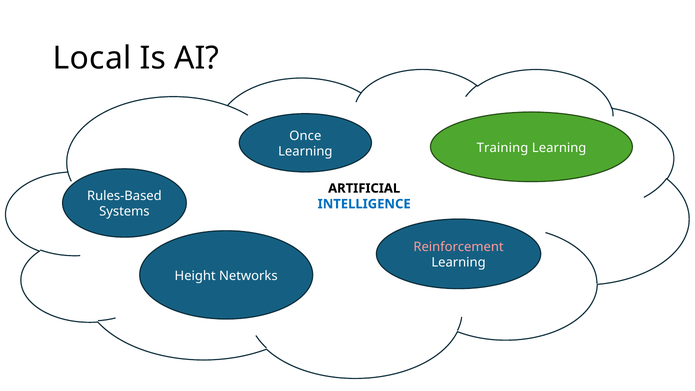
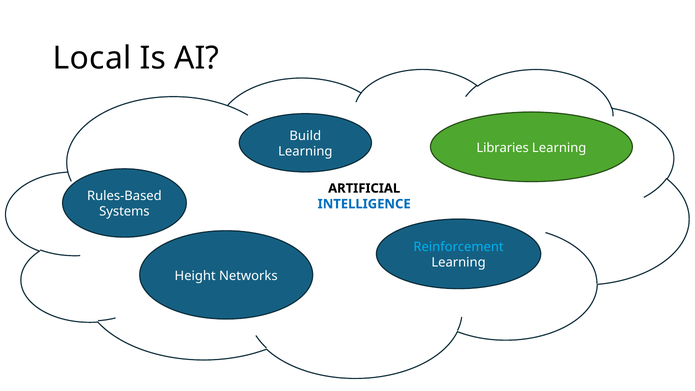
Once: Once -> Build
Training: Training -> Libraries
Reinforcement colour: pink -> light blue
